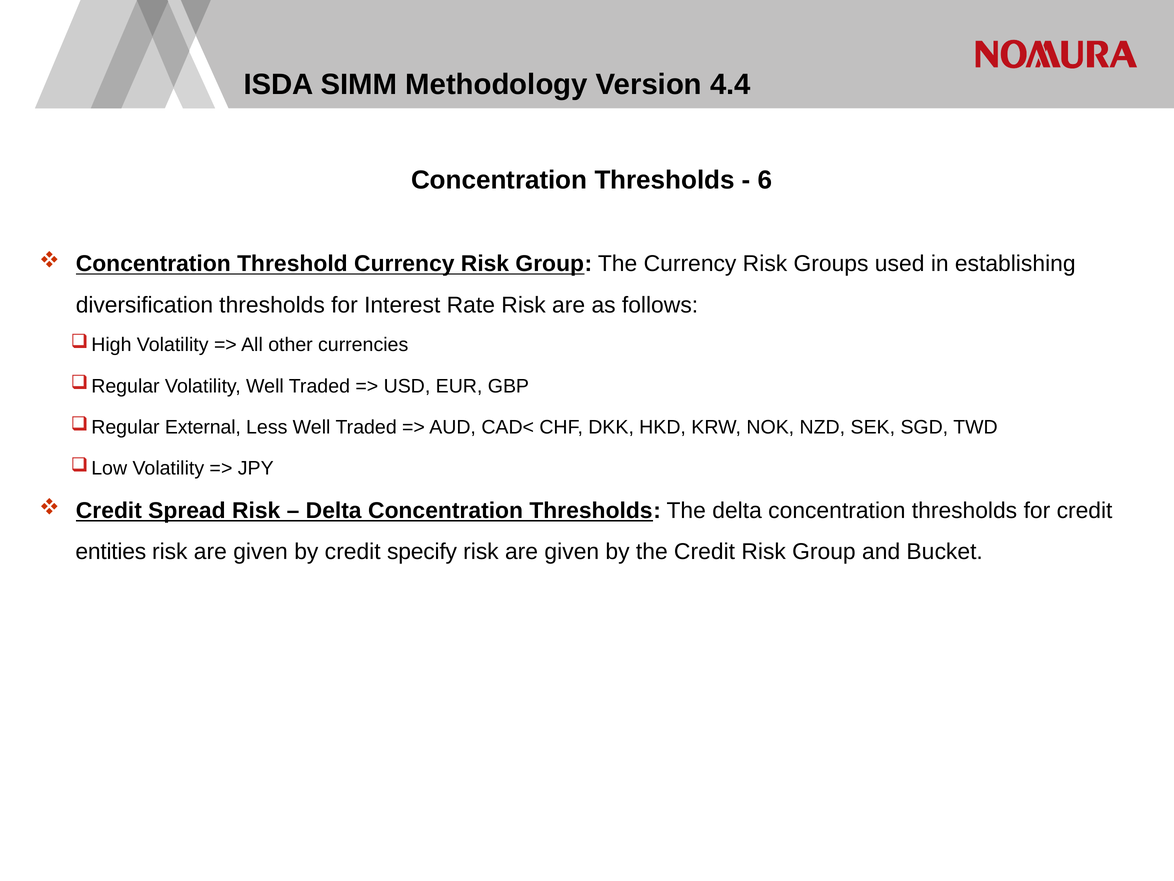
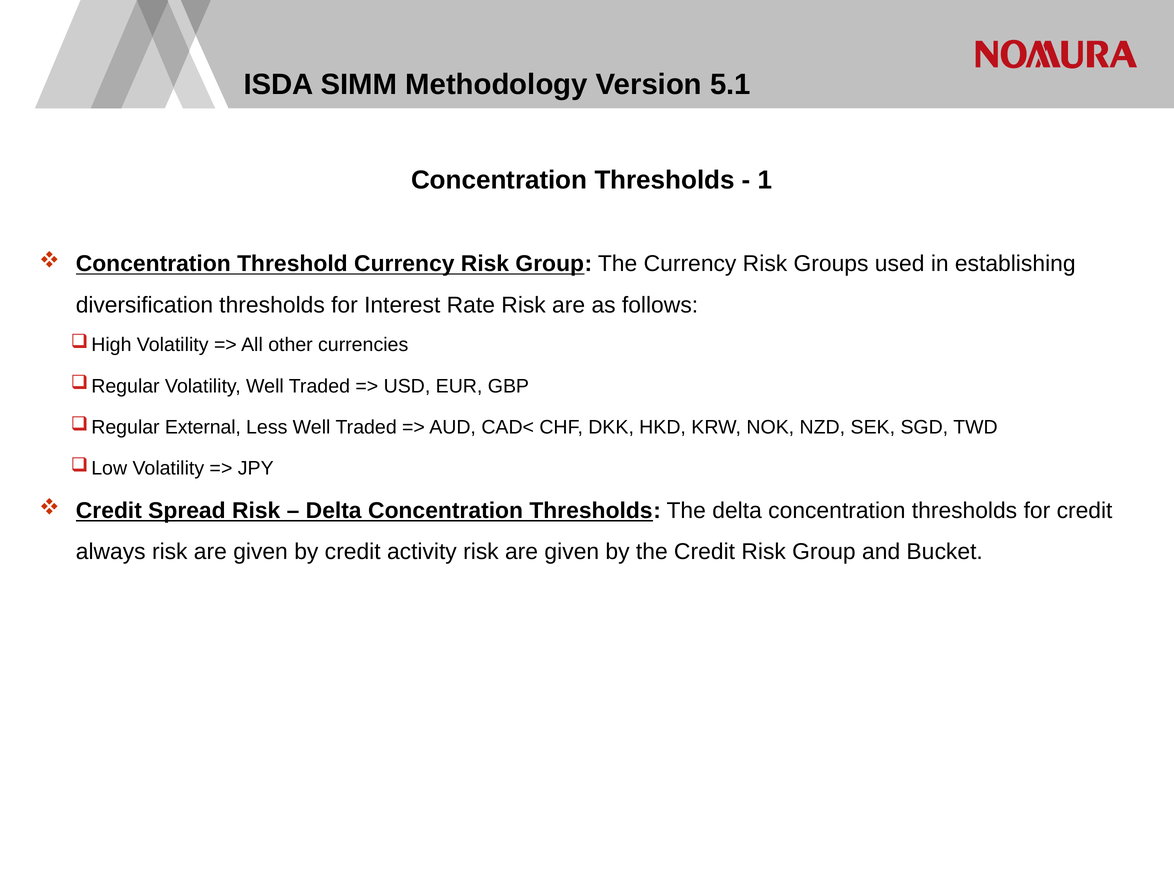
4.4: 4.4 -> 5.1
6: 6 -> 1
entities: entities -> always
specify: specify -> activity
